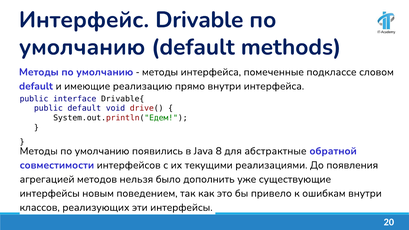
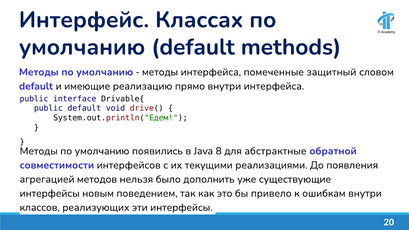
Drivable: Drivable -> Классах
подклассе: подклассе -> защитный
